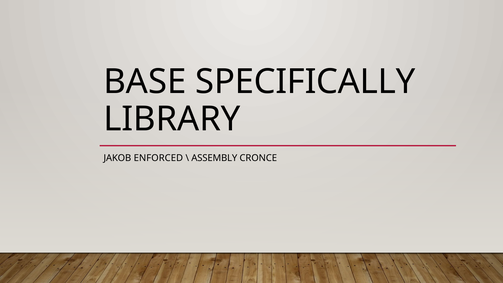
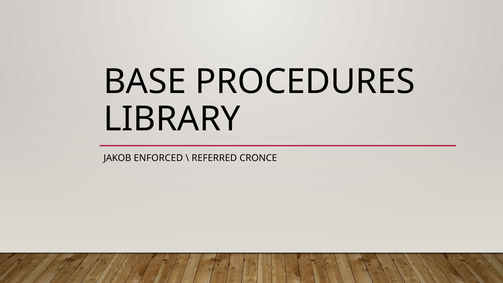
SPECIFICALLY: SPECIFICALLY -> PROCEDURES
ASSEMBLY: ASSEMBLY -> REFERRED
